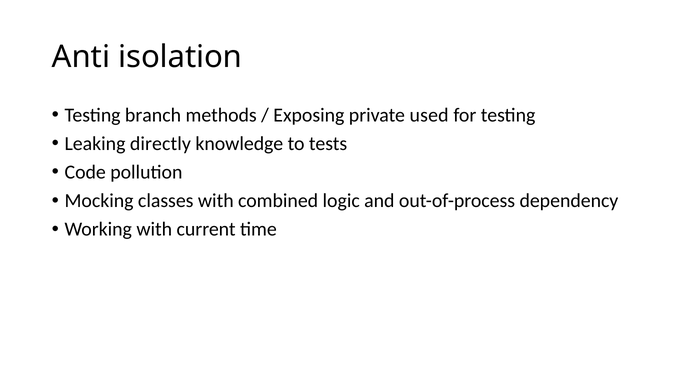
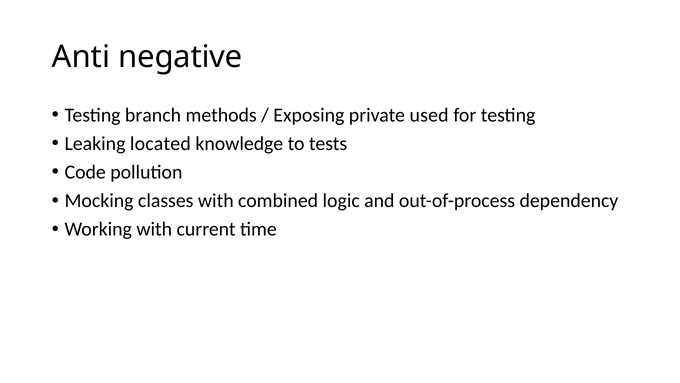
isolation: isolation -> negative
directly: directly -> located
